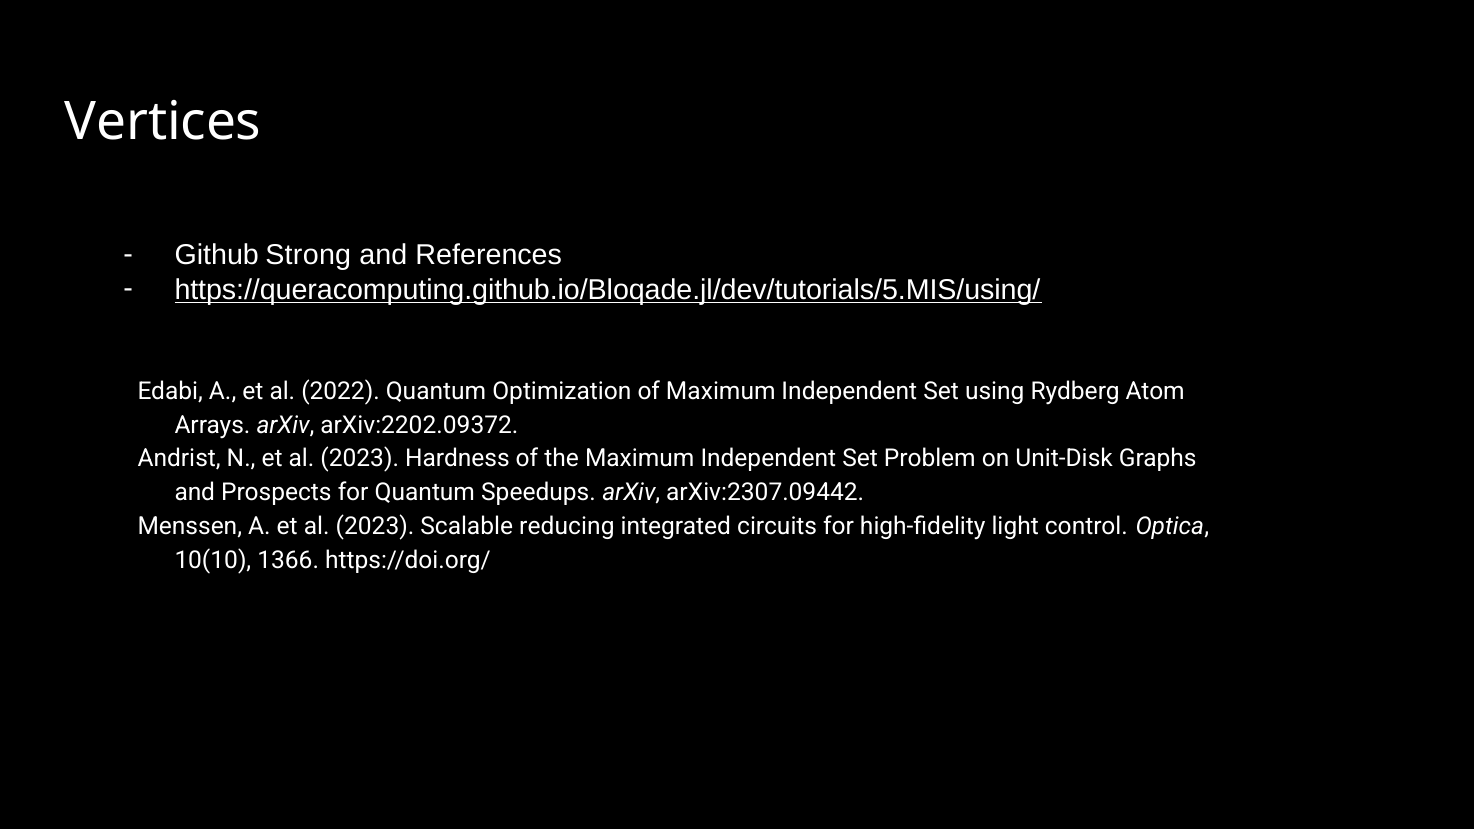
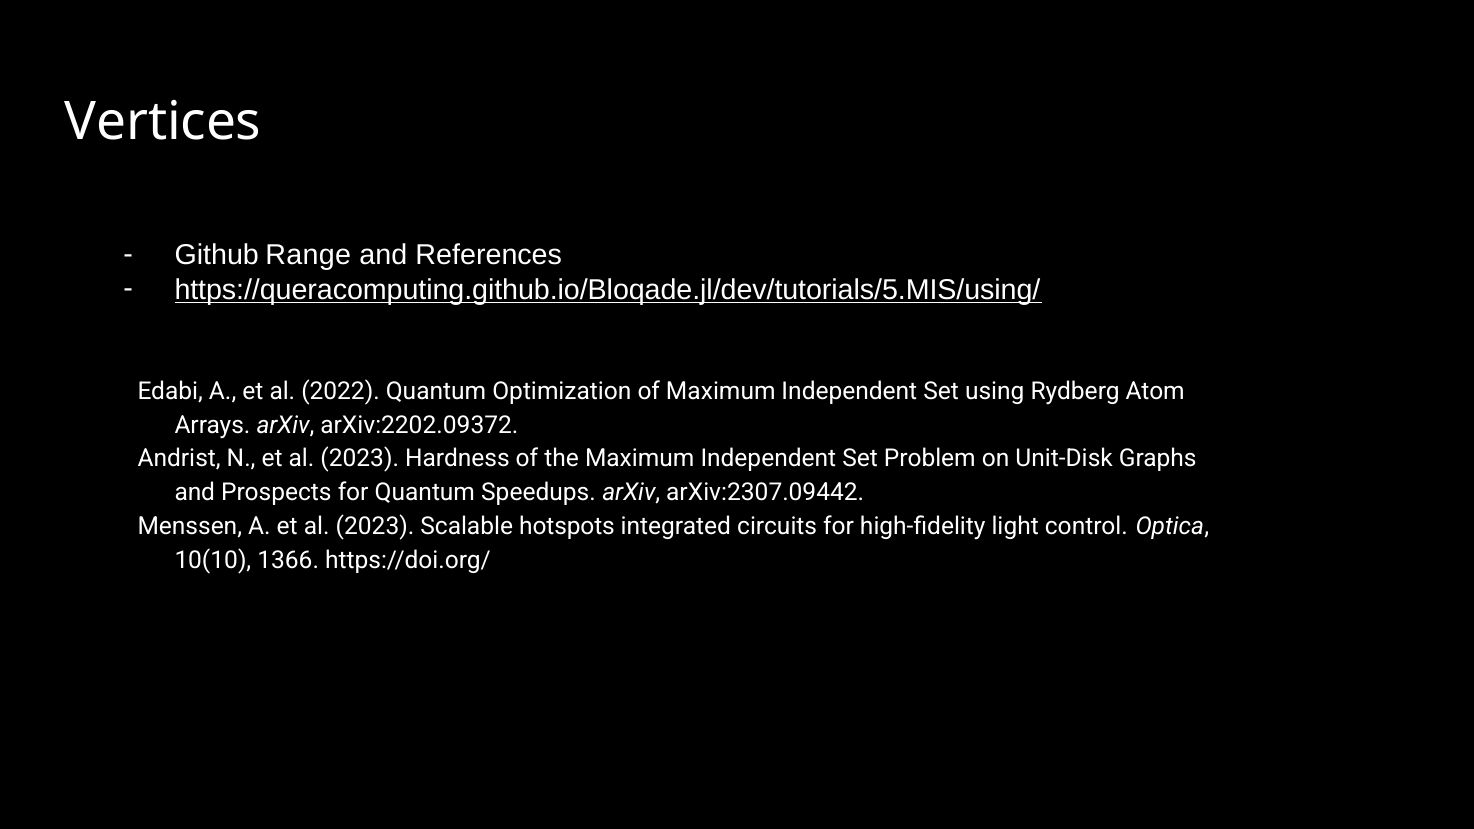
Strong: Strong -> Range
reducing: reducing -> hotspots
